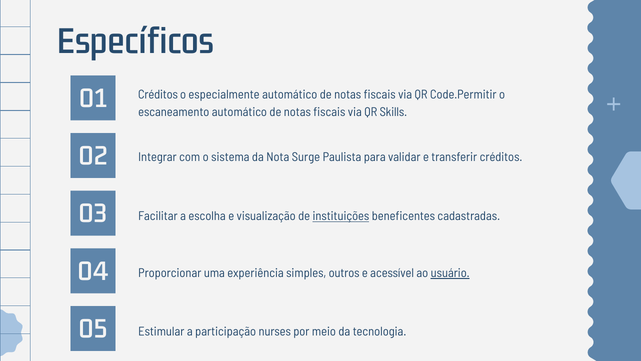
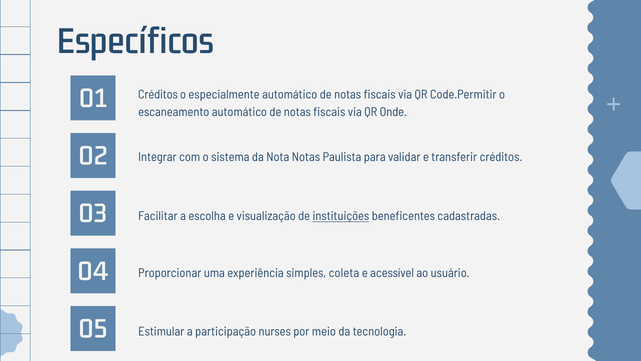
Skills: Skills -> Onde
Nota Surge: Surge -> Notas
outros: outros -> coleta
usuário underline: present -> none
